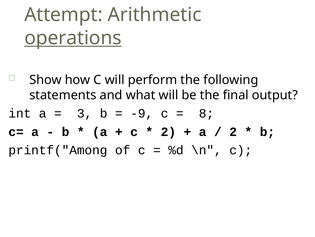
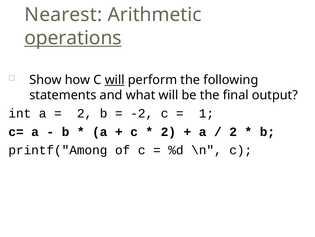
Attempt: Attempt -> Nearest
will at (115, 80) underline: none -> present
3 at (85, 113): 3 -> 2
-9: -9 -> -2
8: 8 -> 1
